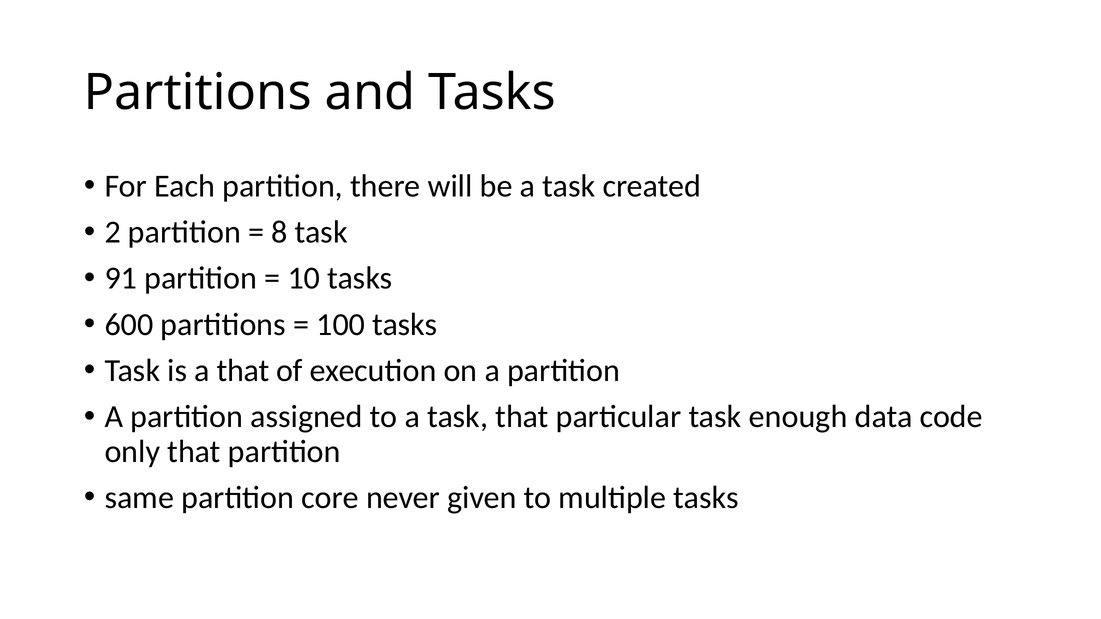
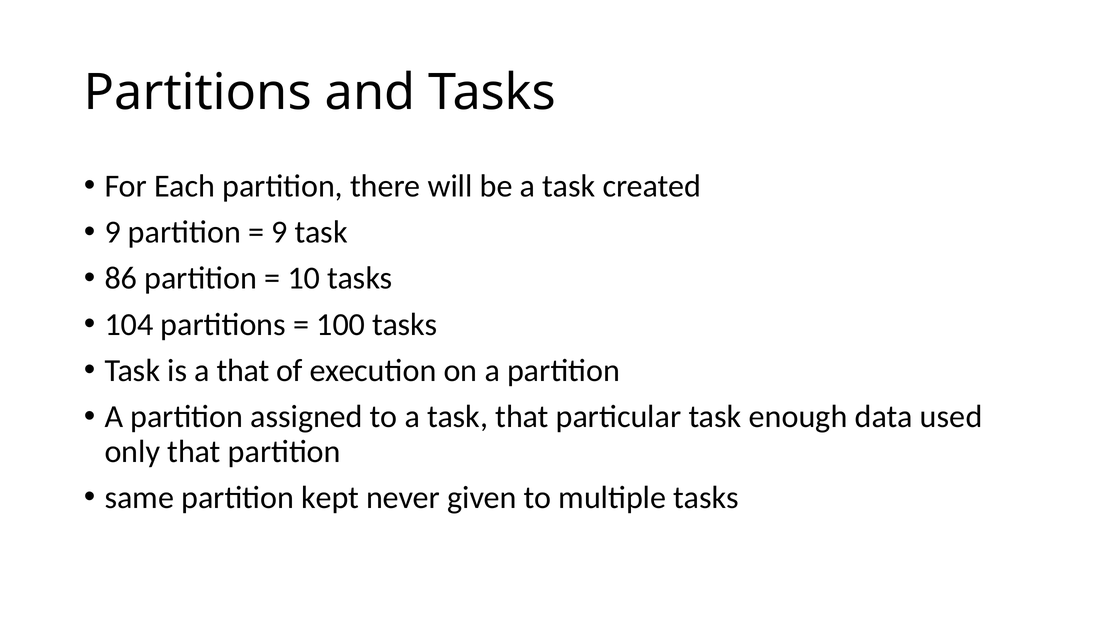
2 at (113, 232): 2 -> 9
8 at (279, 232): 8 -> 9
91: 91 -> 86
600: 600 -> 104
code: code -> used
core: core -> kept
